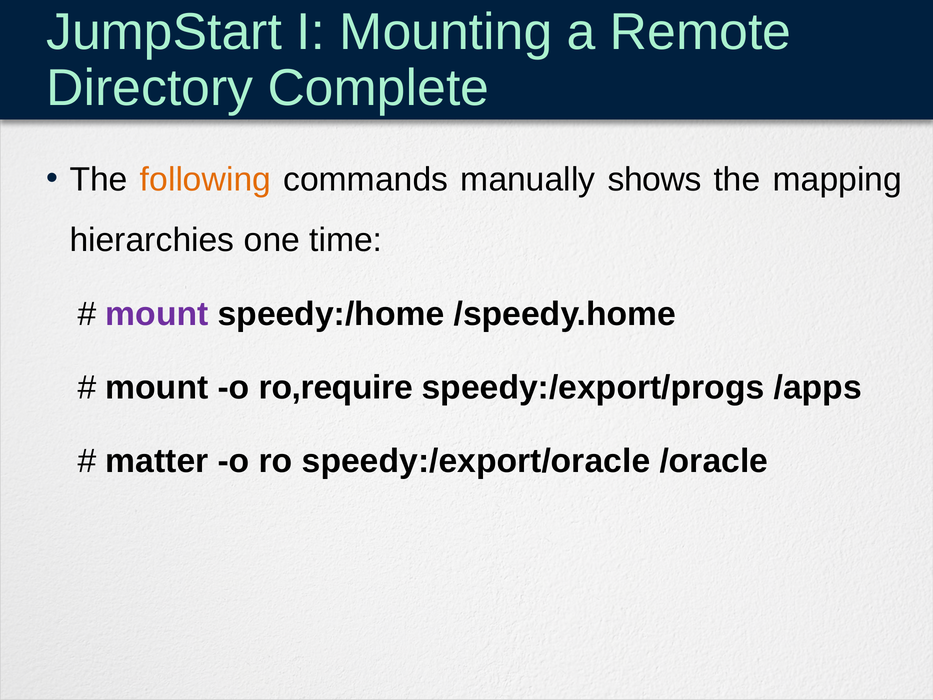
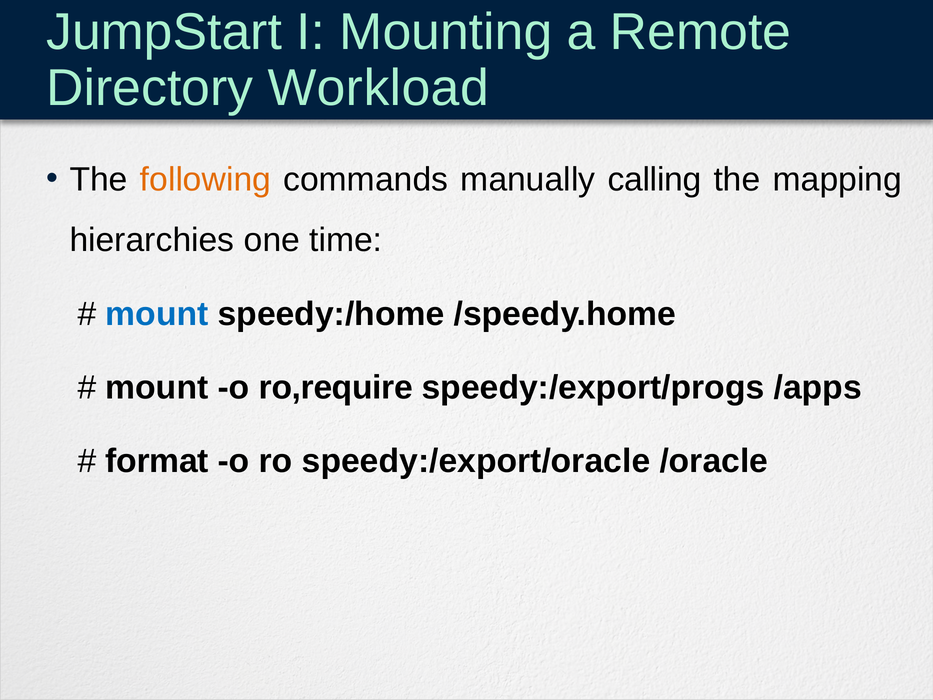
Complete: Complete -> Workload
shows: shows -> calling
mount at (157, 314) colour: purple -> blue
matter: matter -> format
